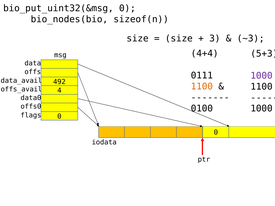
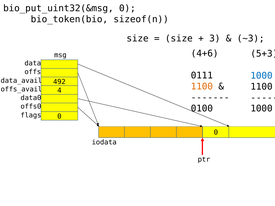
bio_nodes(bio: bio_nodes(bio -> bio_token(bio
4+4: 4+4 -> 4+6
1000 at (262, 76) colour: purple -> blue
